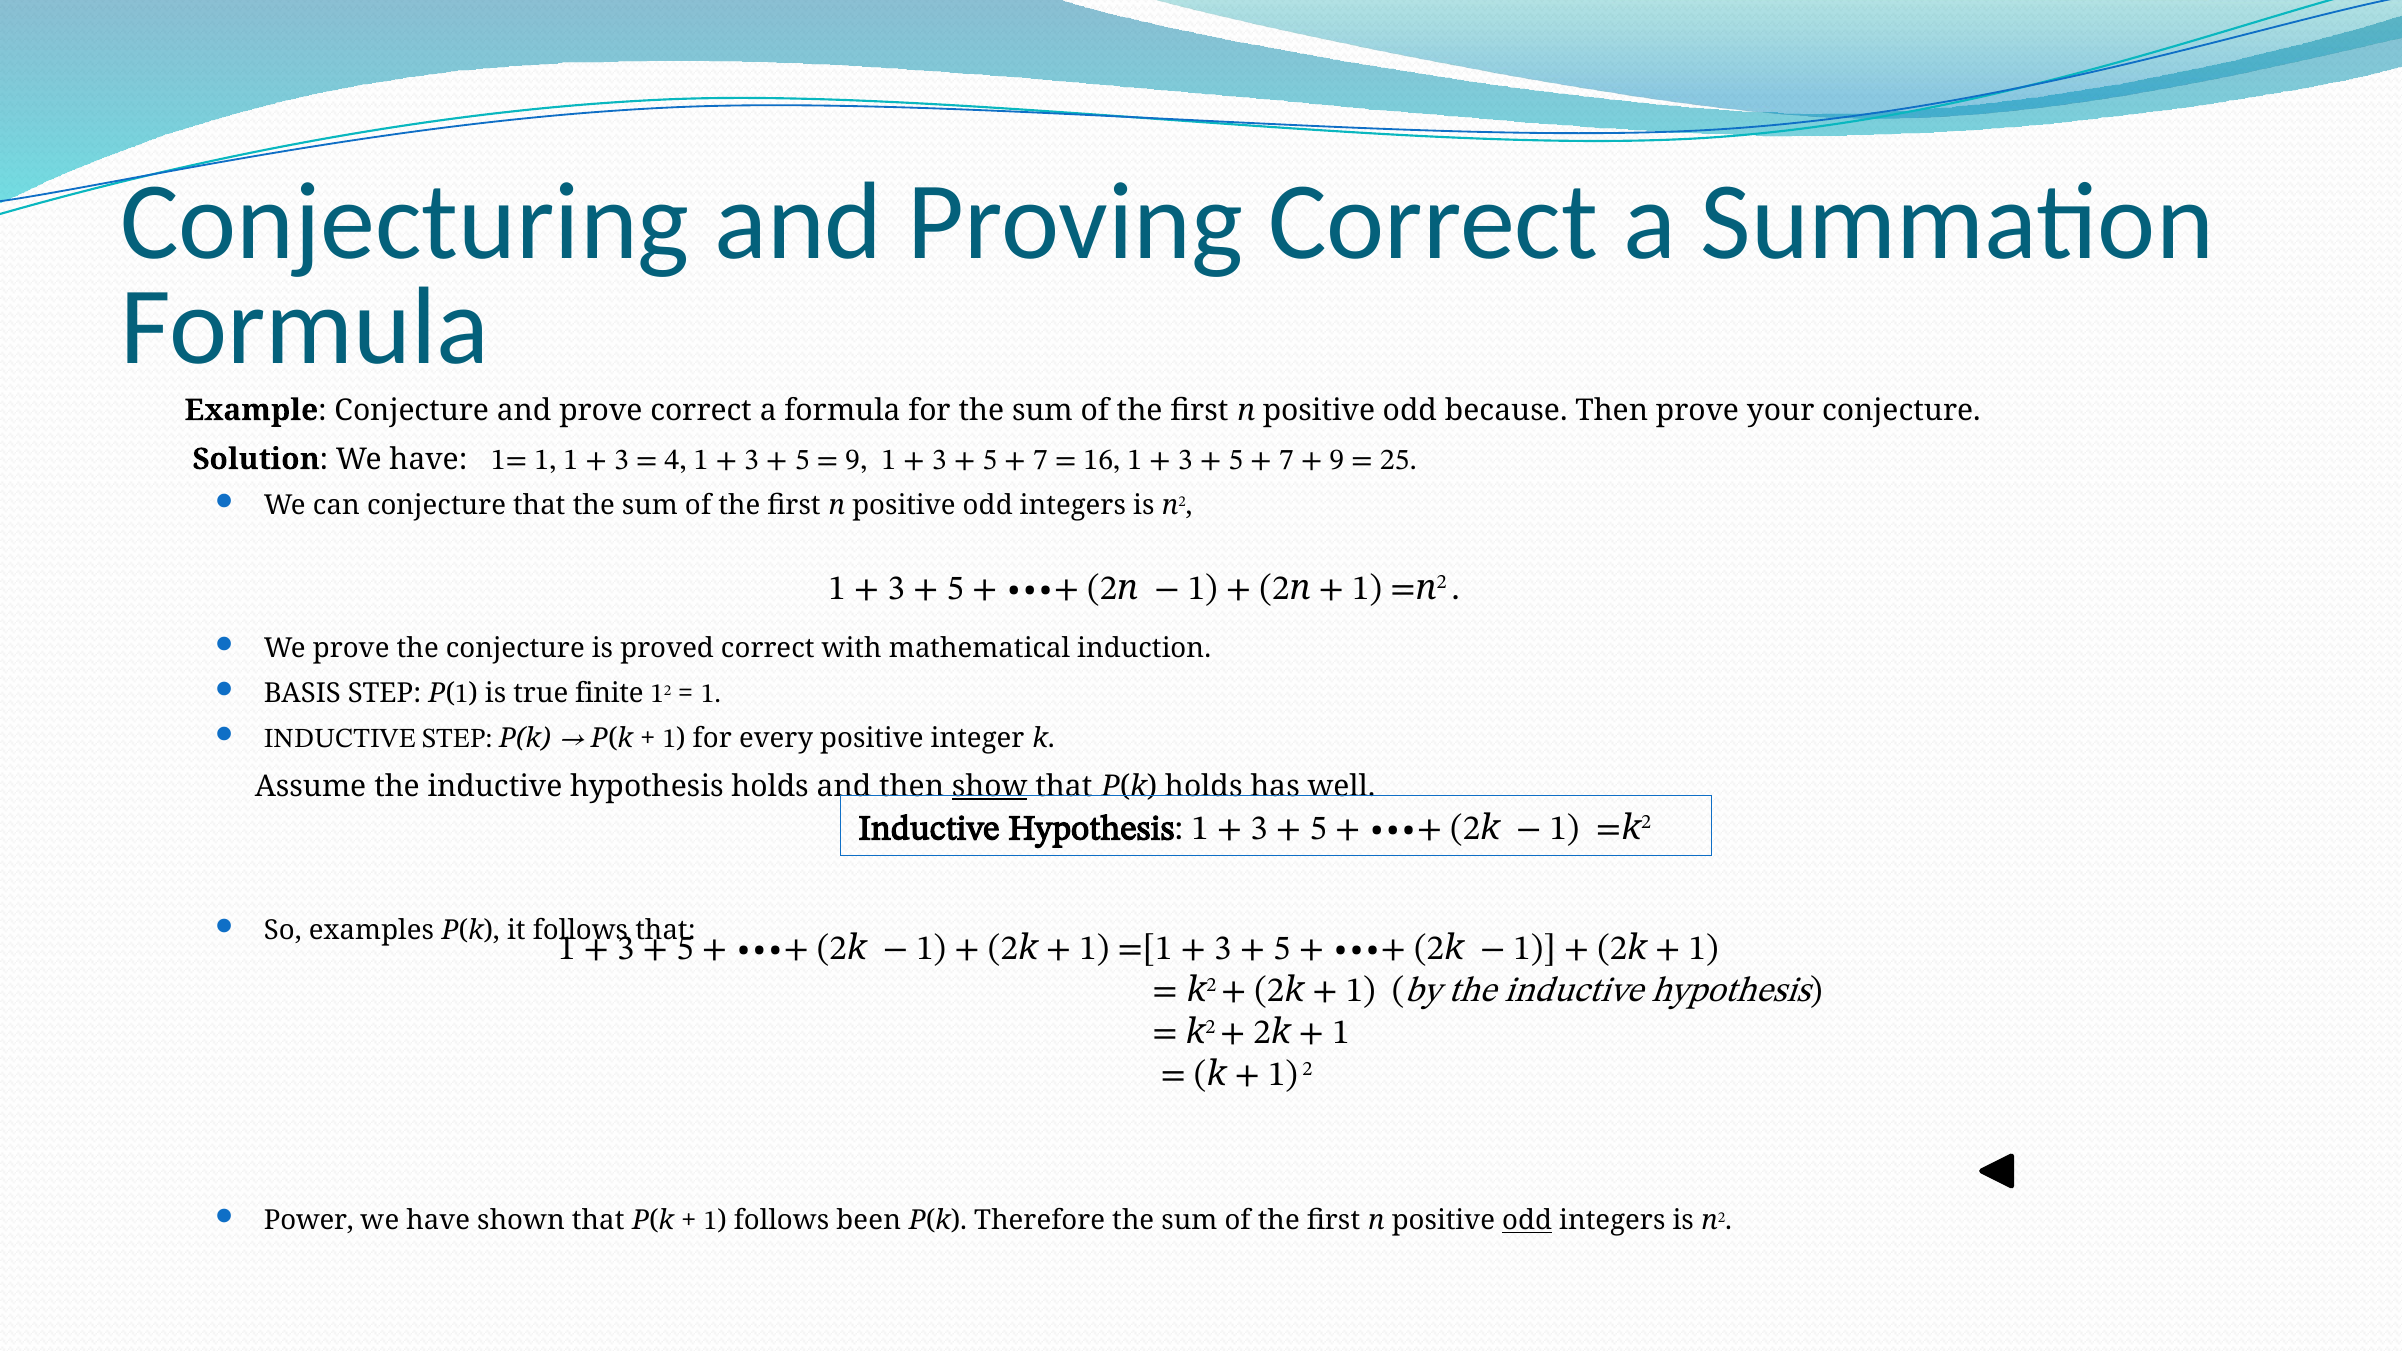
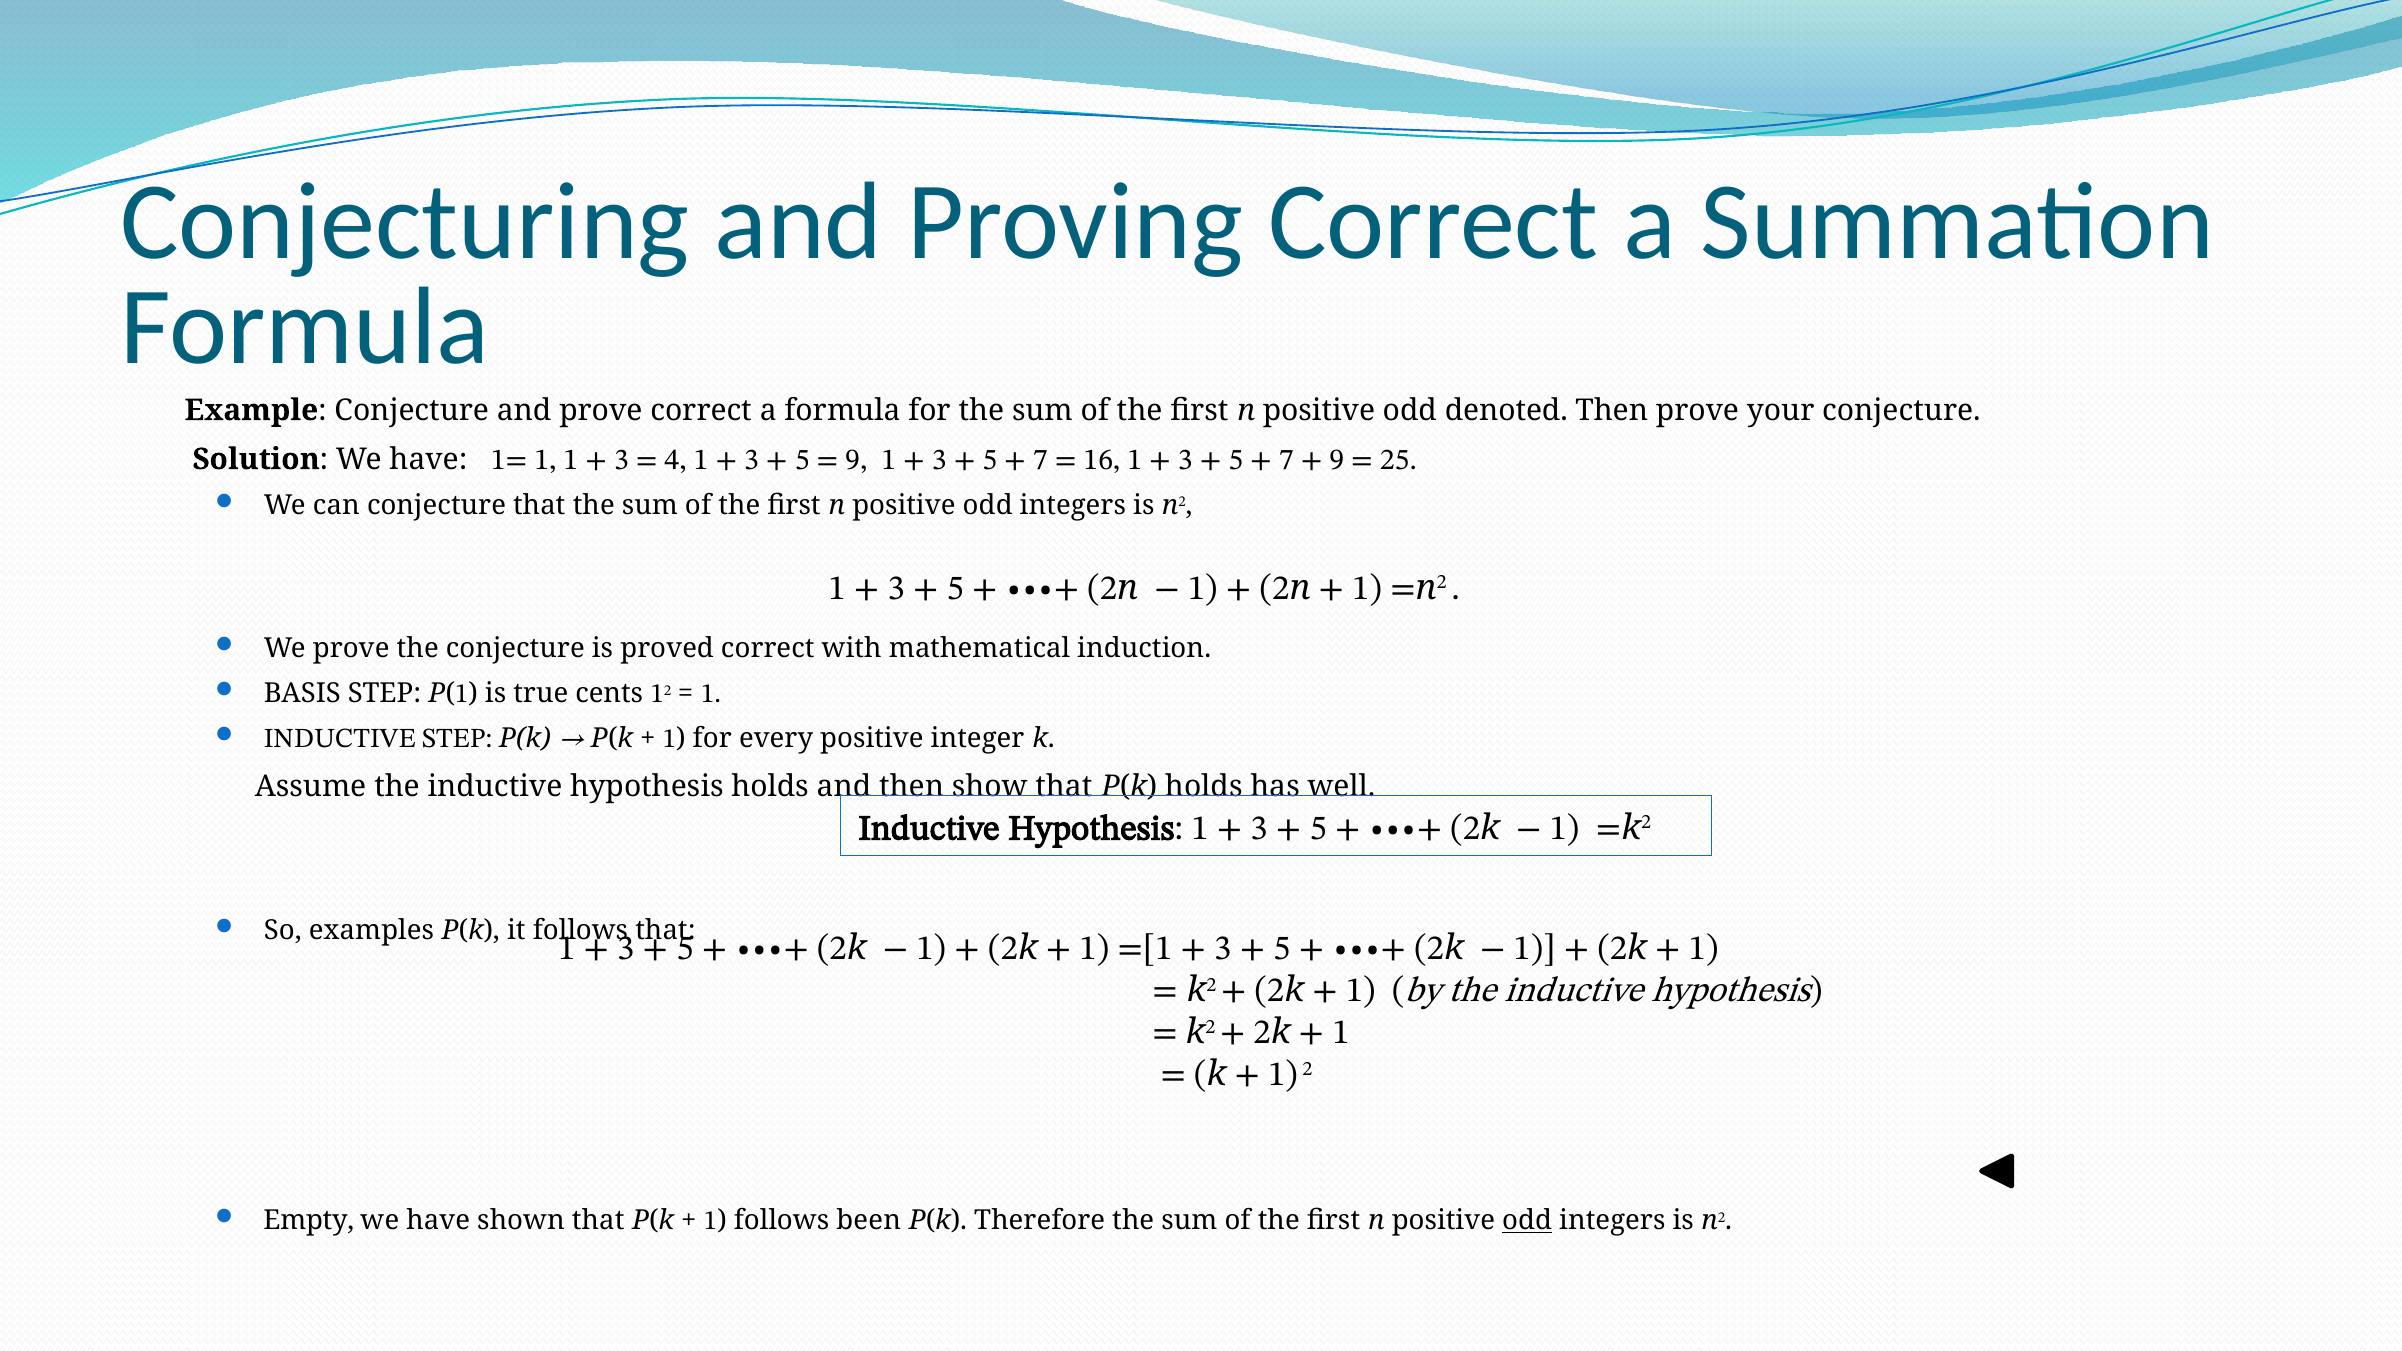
because: because -> denoted
finite: finite -> cents
show underline: present -> none
Power: Power -> Empty
